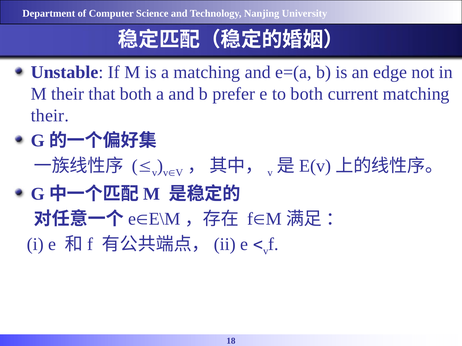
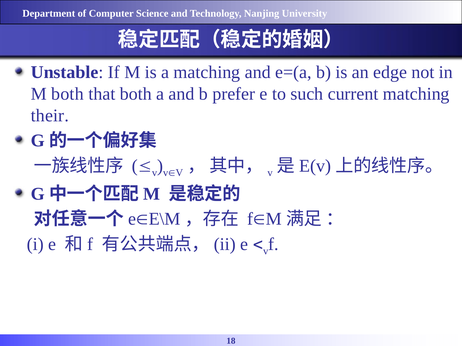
M their: their -> both
to both: both -> such
